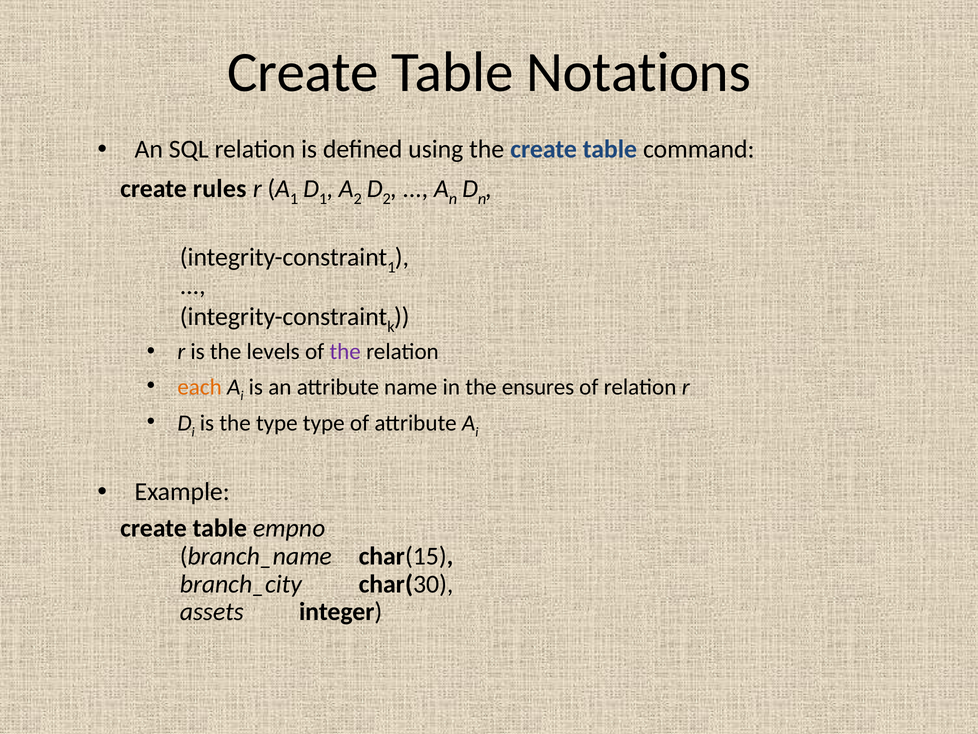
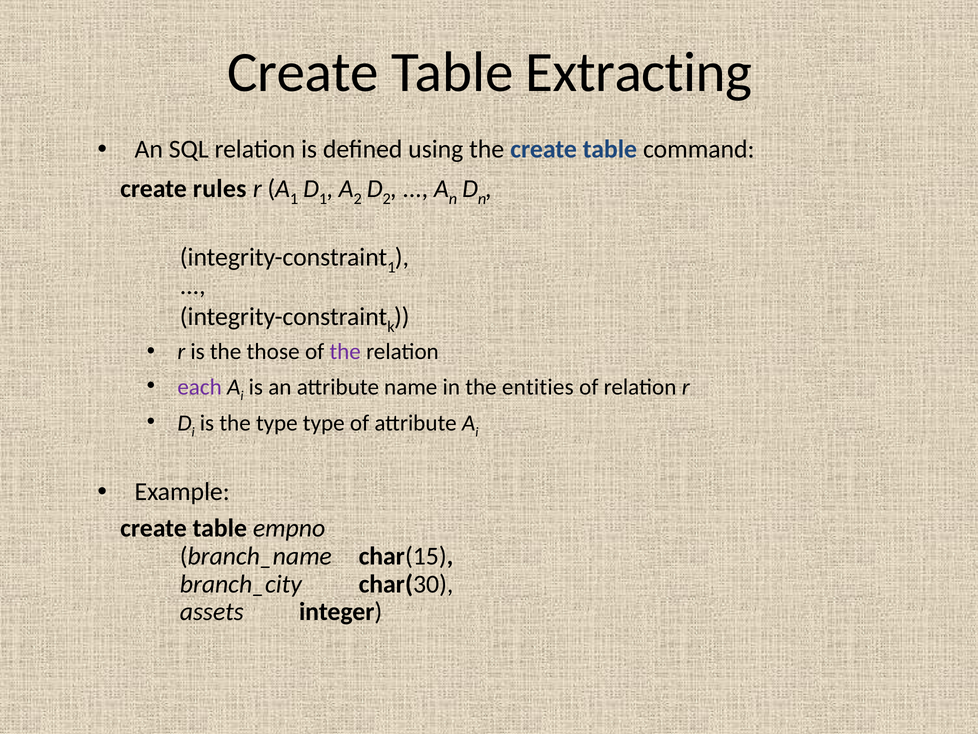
Notations: Notations -> Extracting
levels: levels -> those
each colour: orange -> purple
ensures: ensures -> entities
